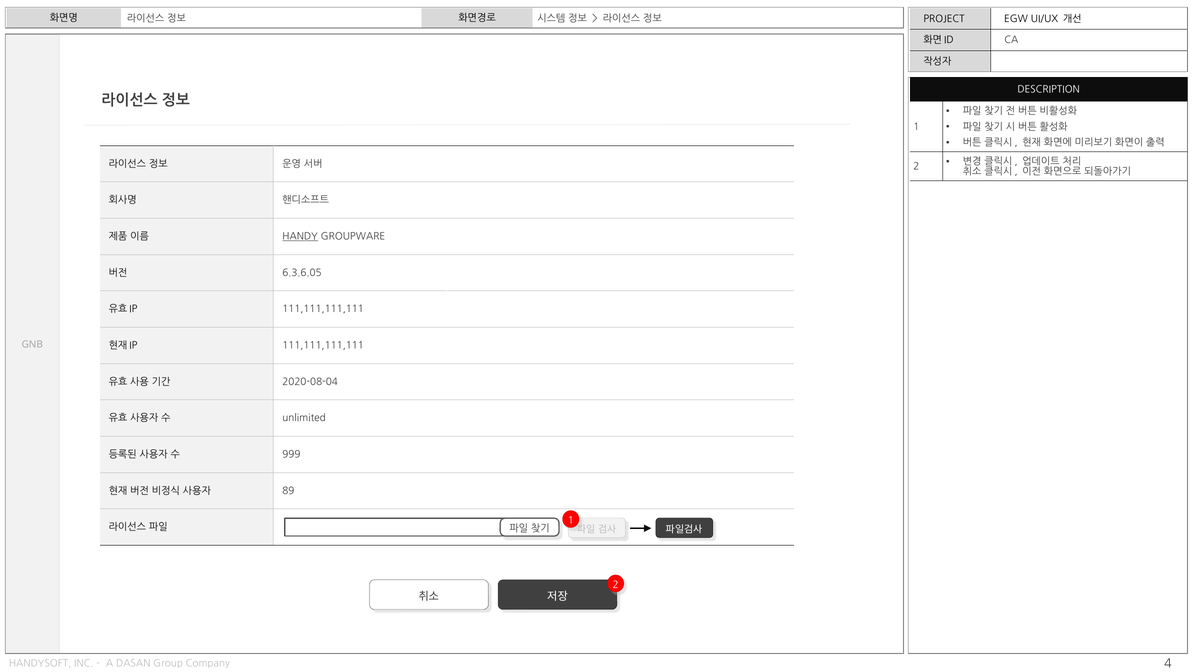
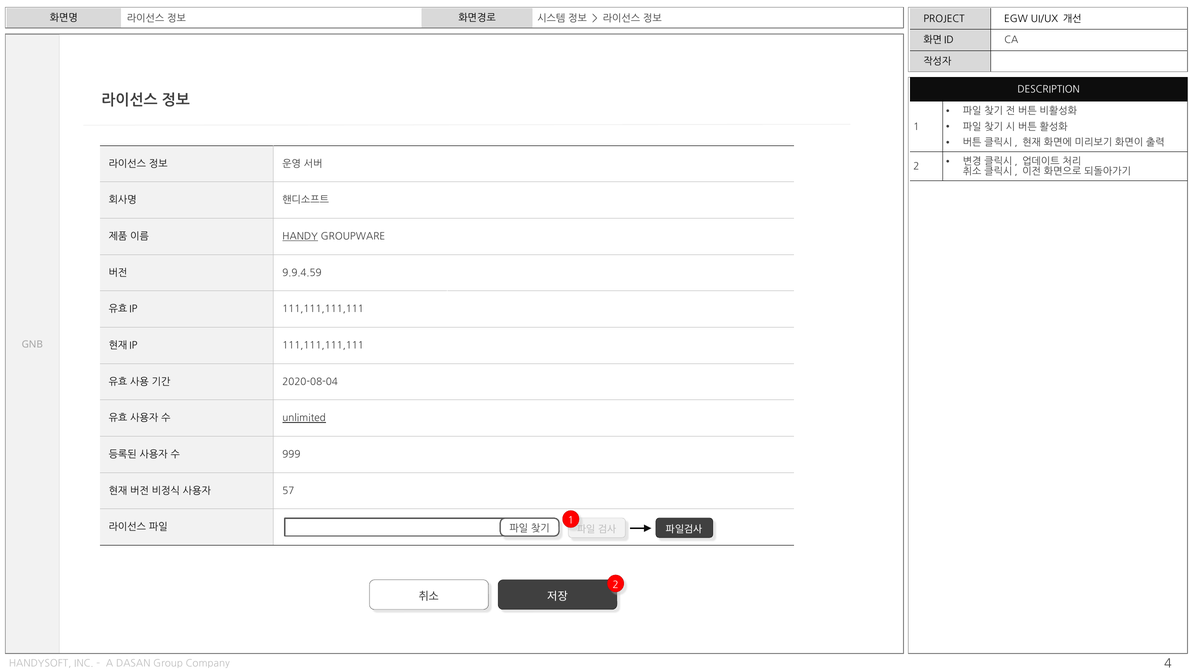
6.3.6.05: 6.3.6.05 -> 9.9.4.59
unlimited underline: none -> present
89: 89 -> 57
